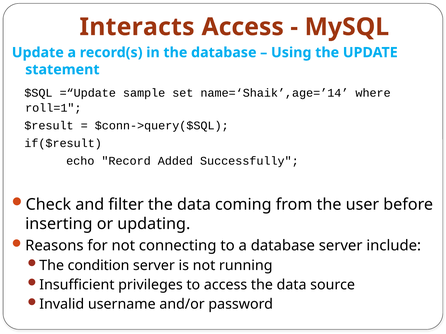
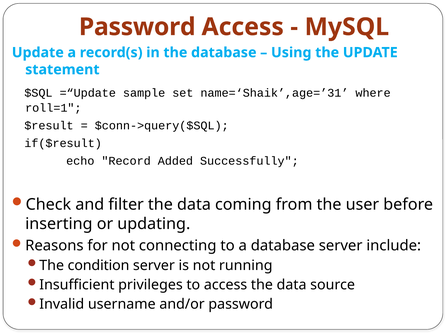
Interacts at (137, 27): Interacts -> Password
name=‘Shaik’,age=’14: name=‘Shaik’,age=’14 -> name=‘Shaik’,age=’31
